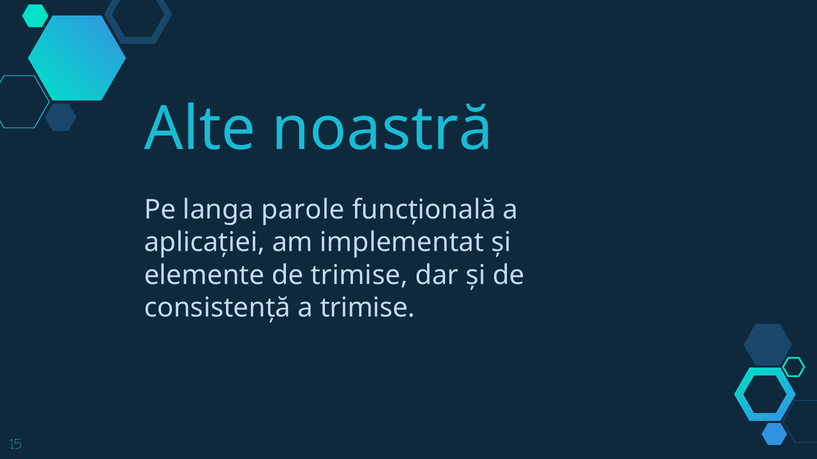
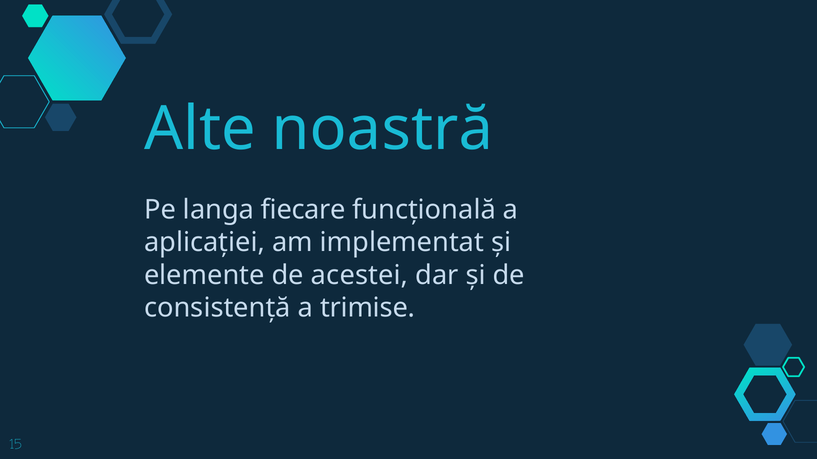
parole: parole -> fiecare
de trimise: trimise -> acestei
